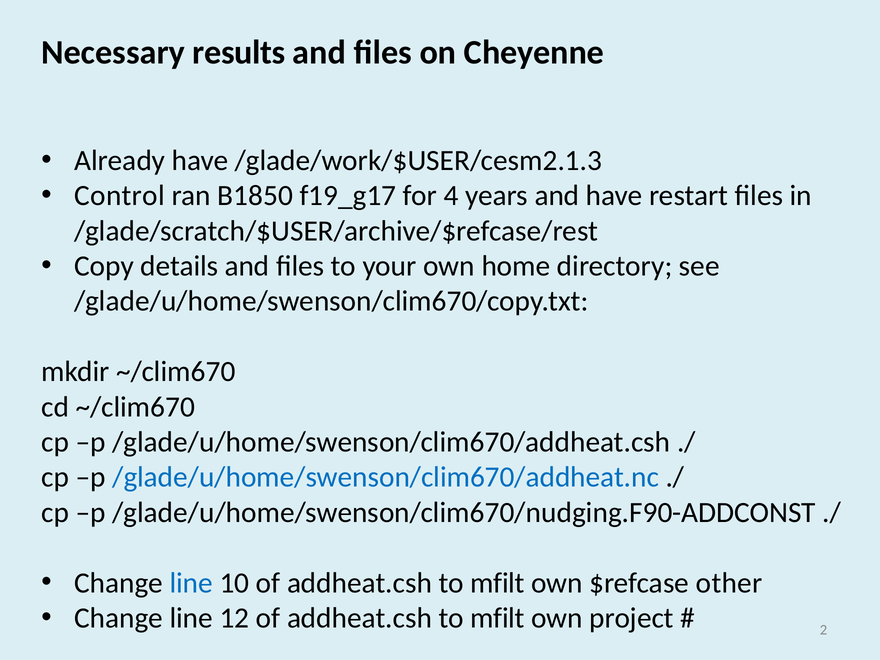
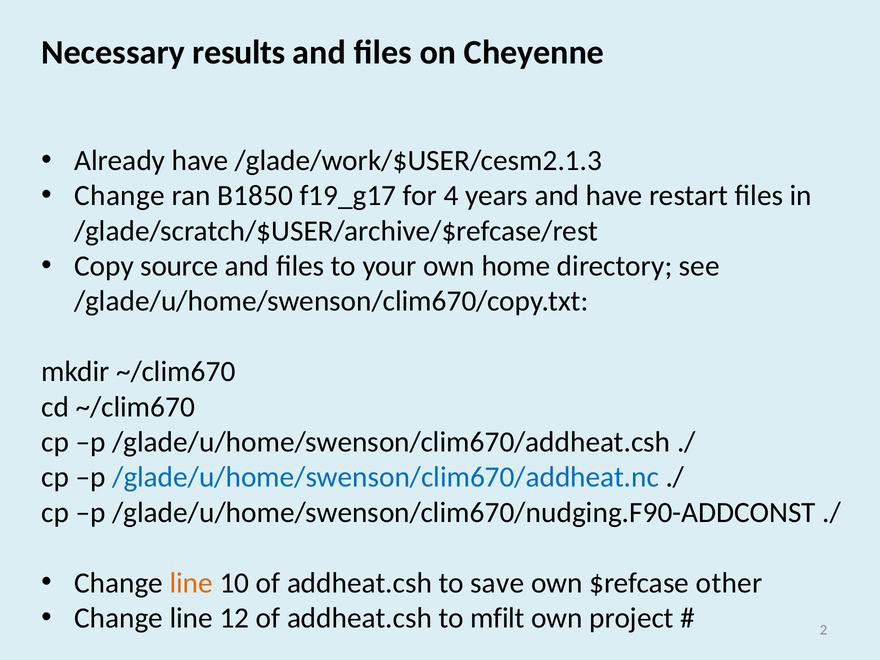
Control at (120, 196): Control -> Change
details: details -> source
line at (191, 583) colour: blue -> orange
mfilt at (497, 583): mfilt -> save
